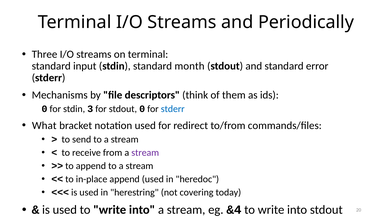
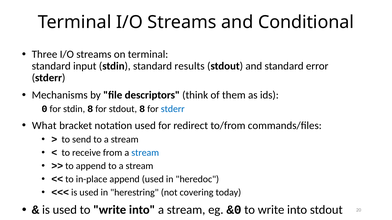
Periodically: Periodically -> Conditional
month: month -> results
stdin 3: 3 -> 8
stdout 0: 0 -> 8
stream at (145, 153) colour: purple -> blue
&4: &4 -> &0
